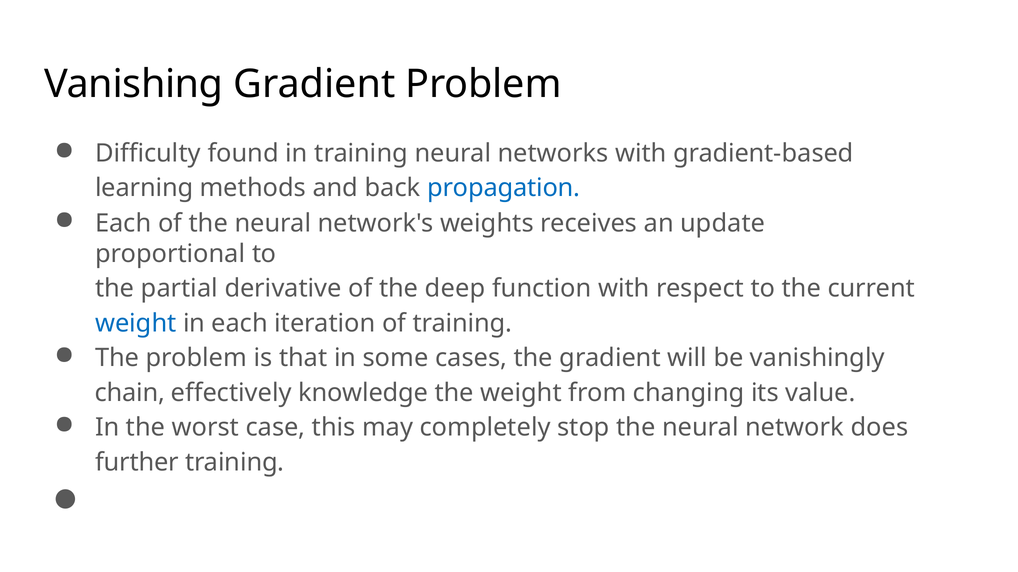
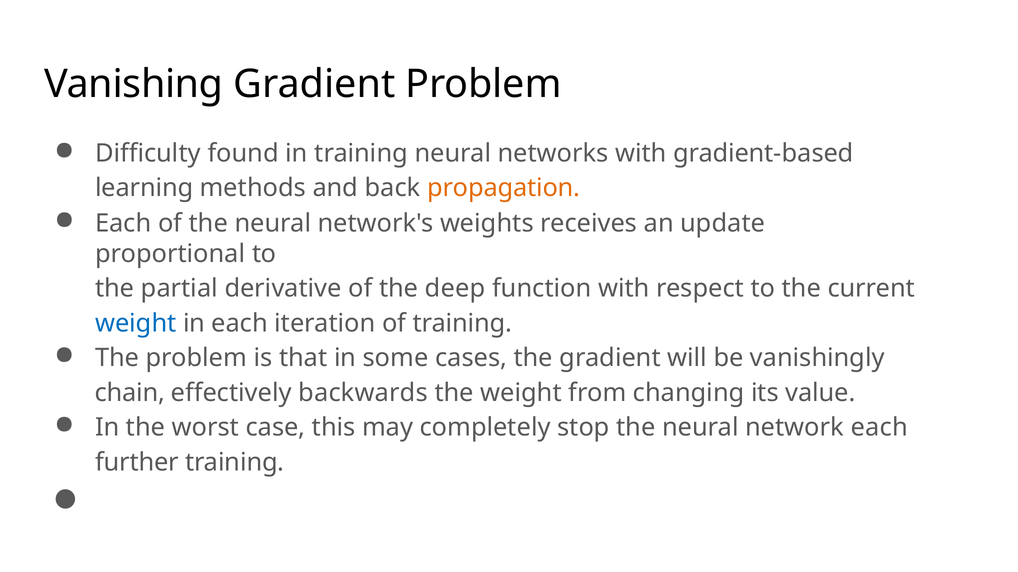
propagation colour: blue -> orange
knowledge: knowledge -> backwards
network does: does -> each
